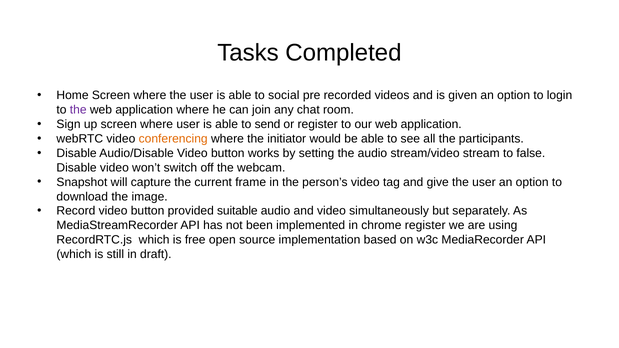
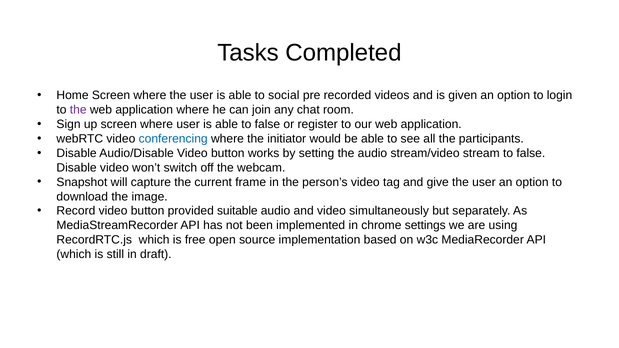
able to send: send -> false
conferencing colour: orange -> blue
chrome register: register -> settings
